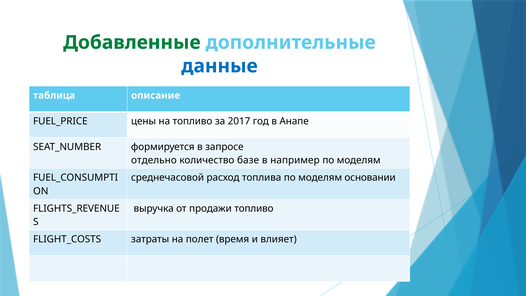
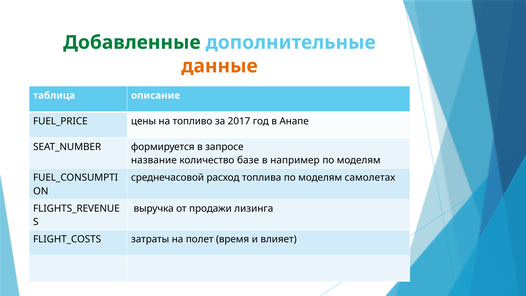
данные colour: blue -> orange
отдельно: отдельно -> название
основании: основании -> самолетах
продажи топливо: топливо -> лизинга
